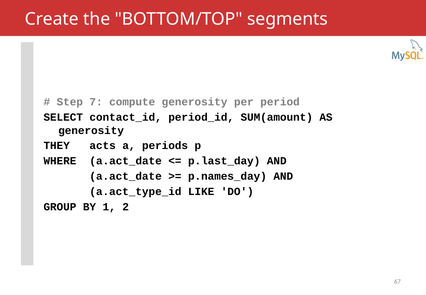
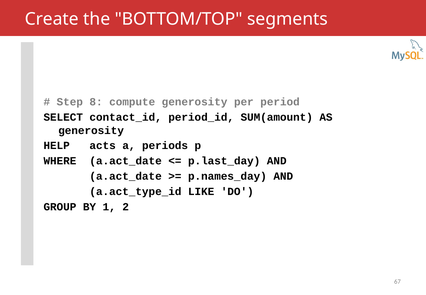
7: 7 -> 8
THEY: THEY -> HELP
